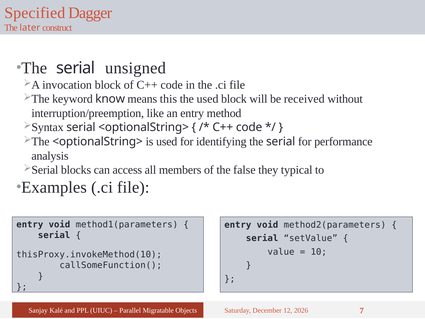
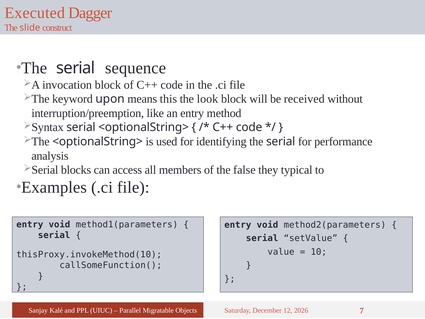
Specified: Specified -> Executed
later: later -> slide
unsigned: unsigned -> sequence
know: know -> upon
the used: used -> look
